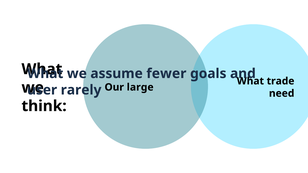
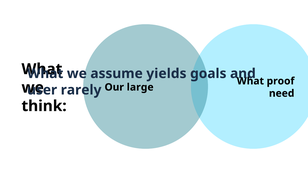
fewer: fewer -> yields
trade: trade -> proof
